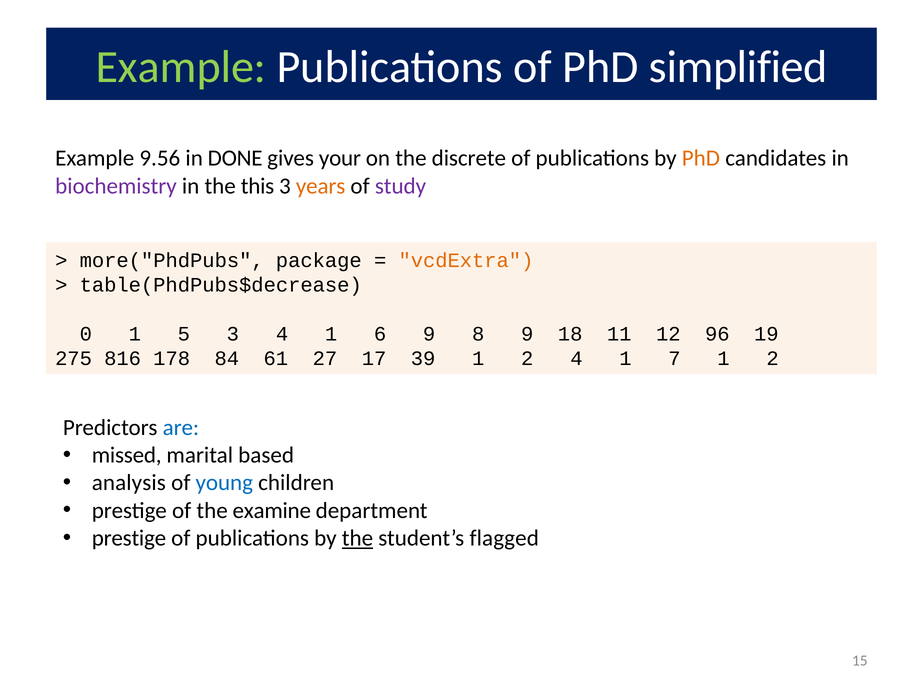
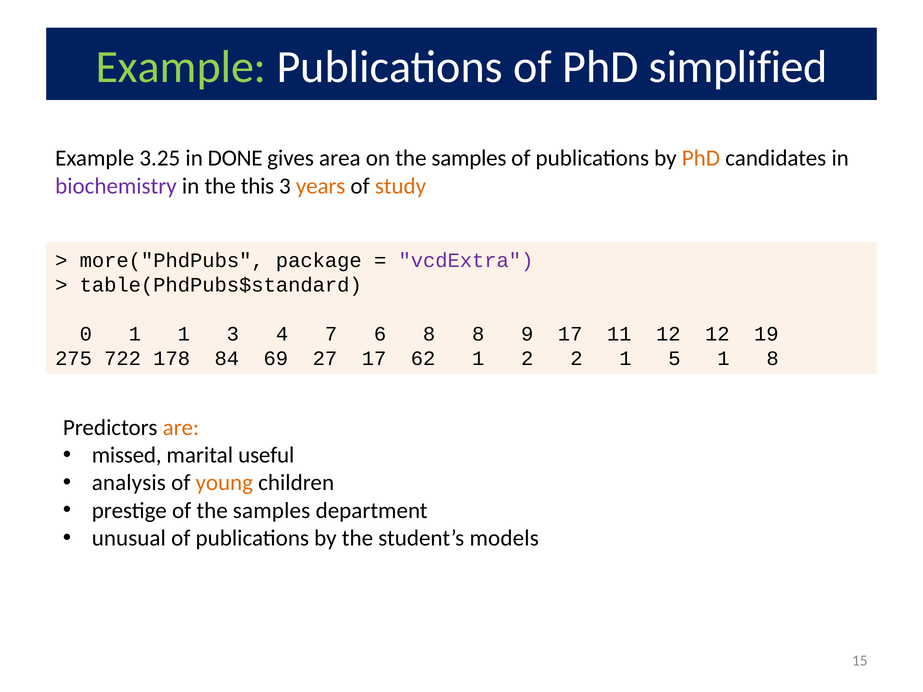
9.56: 9.56 -> 3.25
your: your -> area
on the discrete: discrete -> samples
study colour: purple -> orange
vcdExtra colour: orange -> purple
table(PhdPubs$decrease: table(PhdPubs$decrease -> table(PhdPubs$standard
1 5: 5 -> 1
3 4 1: 1 -> 7
6 9: 9 -> 8
9 18: 18 -> 17
12 96: 96 -> 12
816: 816 -> 722
61: 61 -> 69
39: 39 -> 62
2 4: 4 -> 2
7: 7 -> 5
2 at (773, 359): 2 -> 8
are colour: blue -> orange
based: based -> useful
young colour: blue -> orange
of the examine: examine -> samples
prestige at (129, 538): prestige -> unusual
the at (357, 538) underline: present -> none
flagged: flagged -> models
